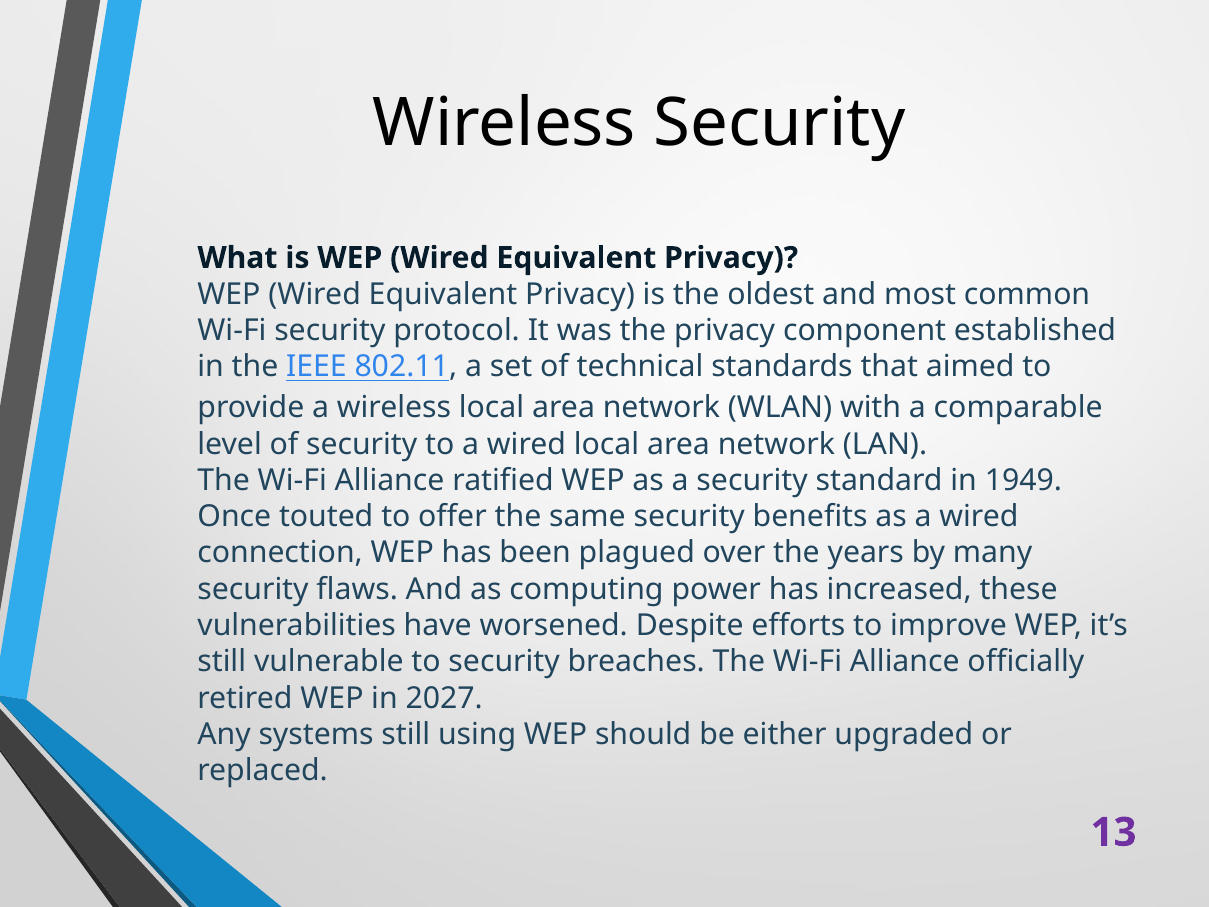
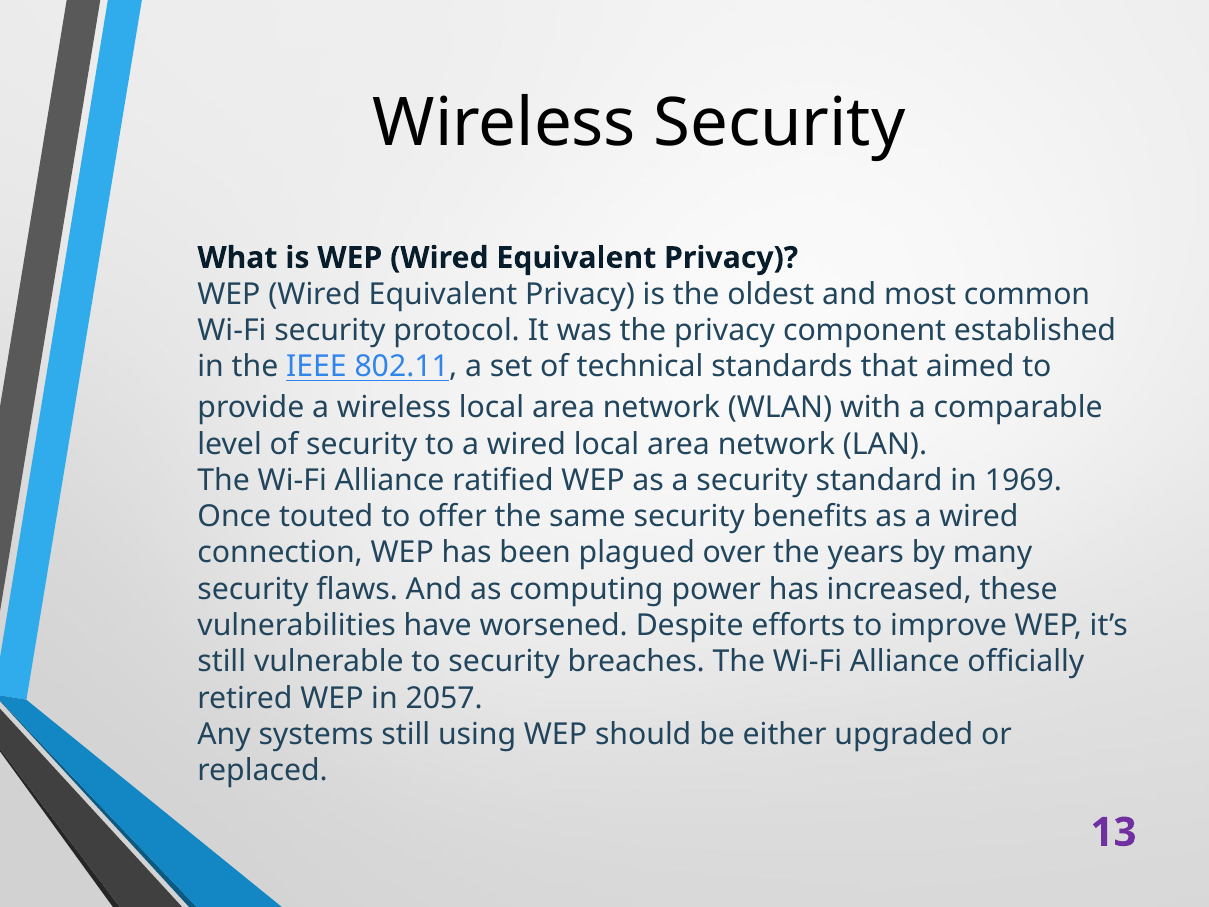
1949: 1949 -> 1969
2027: 2027 -> 2057
